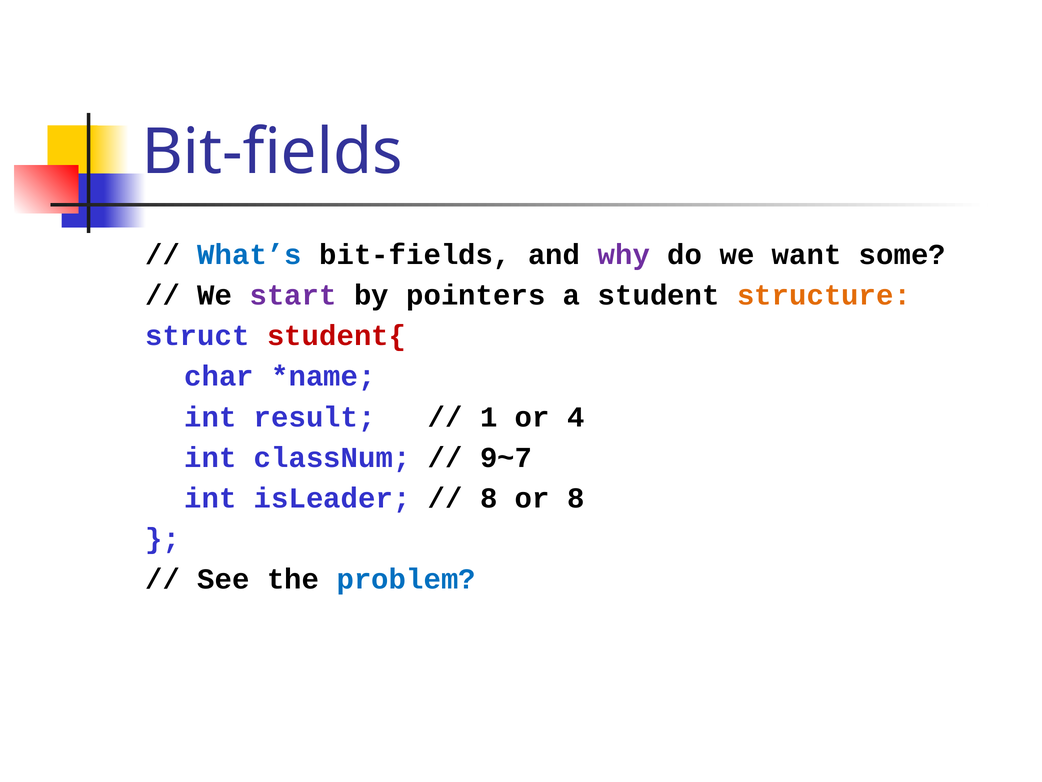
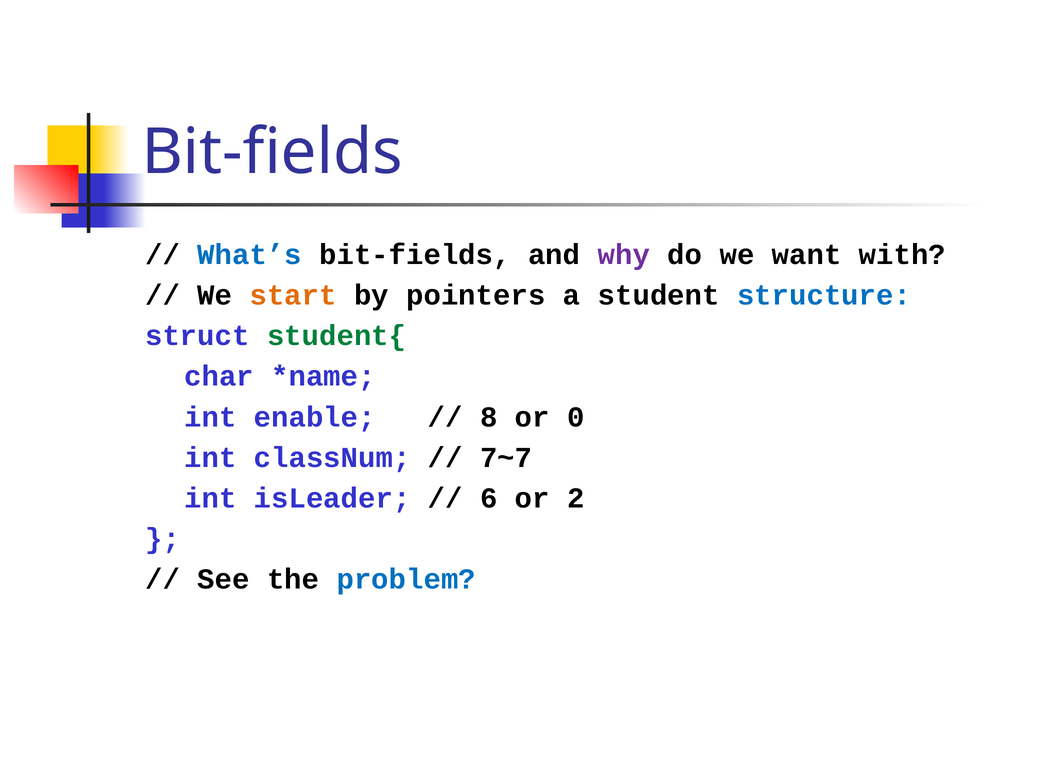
some: some -> with
start colour: purple -> orange
structure colour: orange -> blue
student{ colour: red -> green
result: result -> enable
1: 1 -> 8
4: 4 -> 0
9~7: 9~7 -> 7~7
8 at (489, 498): 8 -> 6
or 8: 8 -> 2
